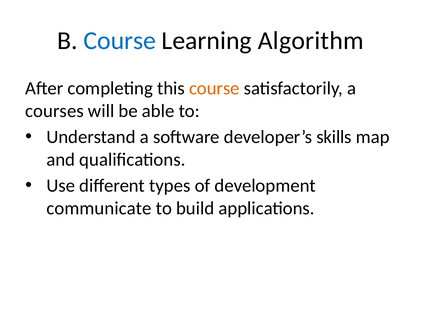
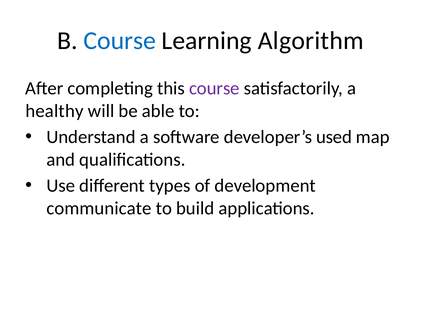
course at (214, 89) colour: orange -> purple
courses: courses -> healthy
skills: skills -> used
